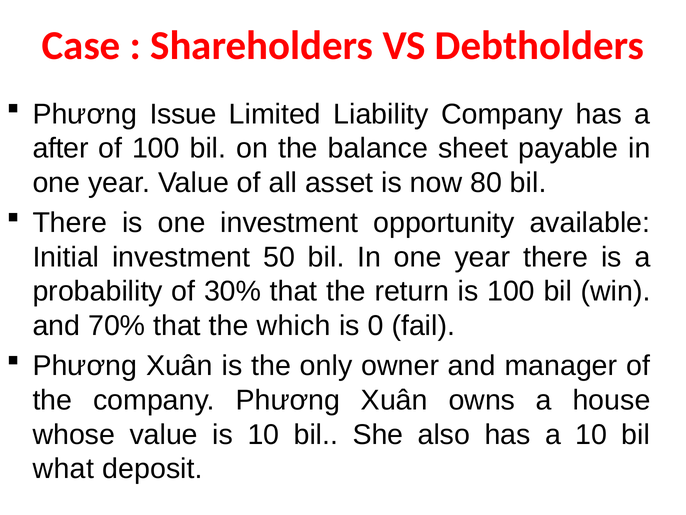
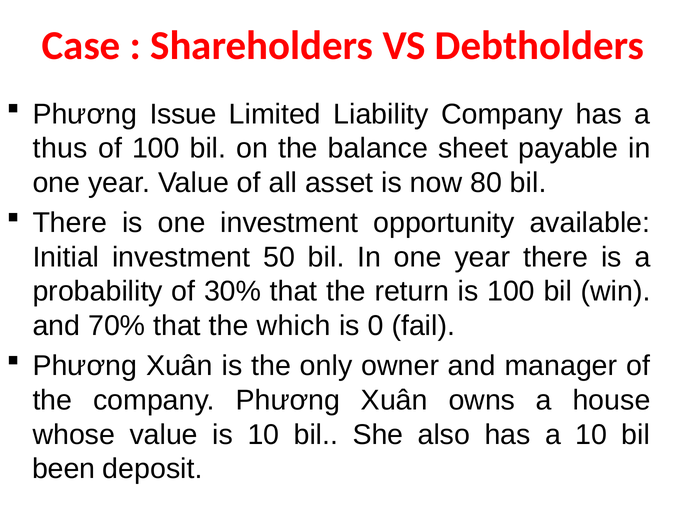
after: after -> thus
what: what -> been
